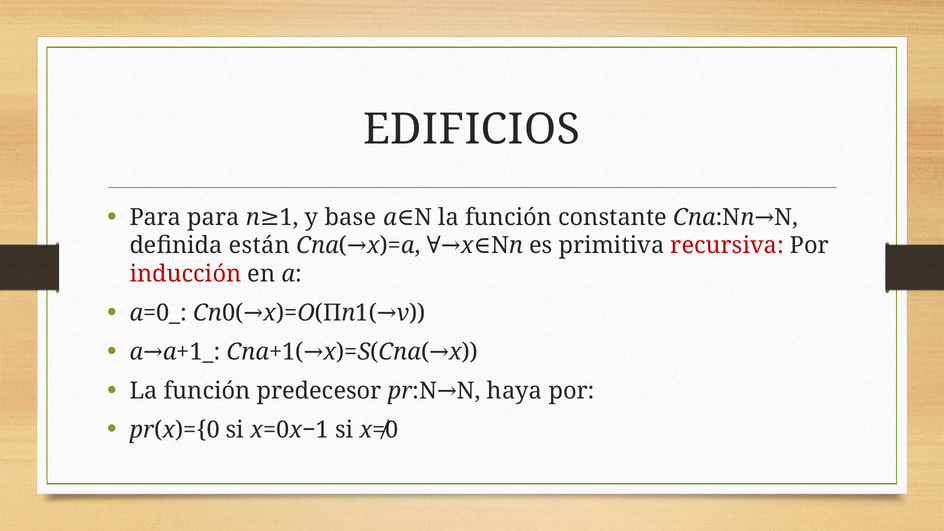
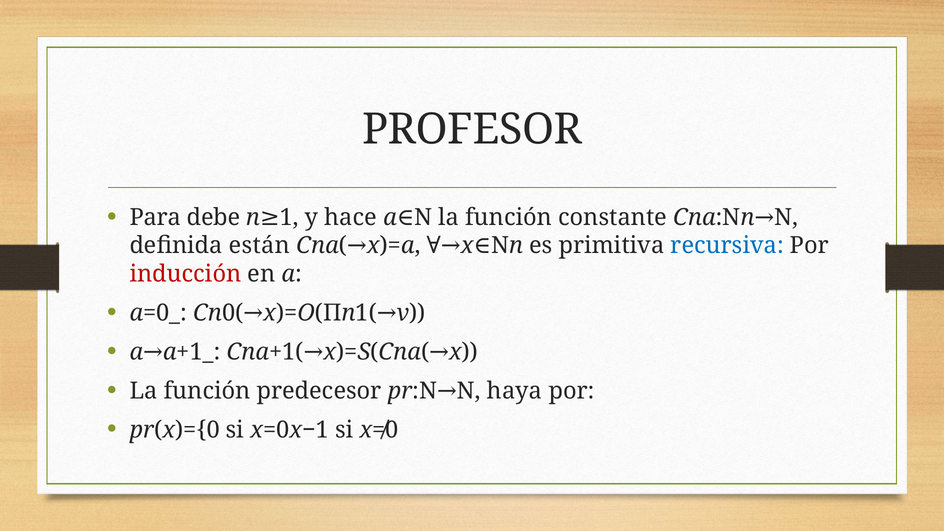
EDIFICIOS: EDIFICIOS -> PROFESOR
Para para: para -> debe
base: base -> hace
recursiva colour: red -> blue
